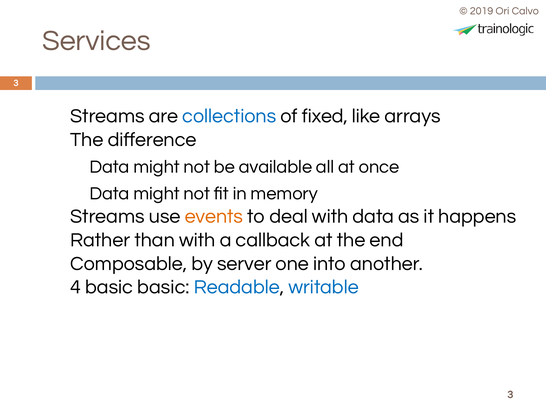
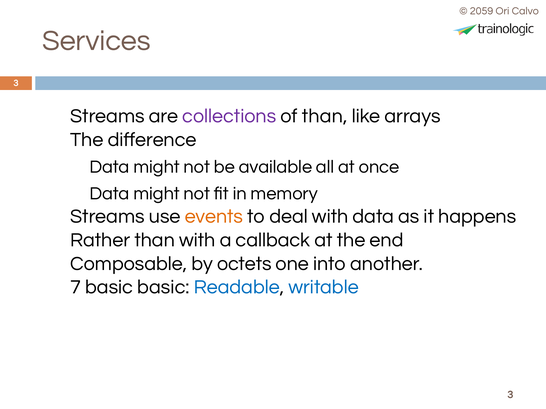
2019: 2019 -> 2059
collections colour: blue -> purple
of fixed: fixed -> than
server: server -> octets
4: 4 -> 7
